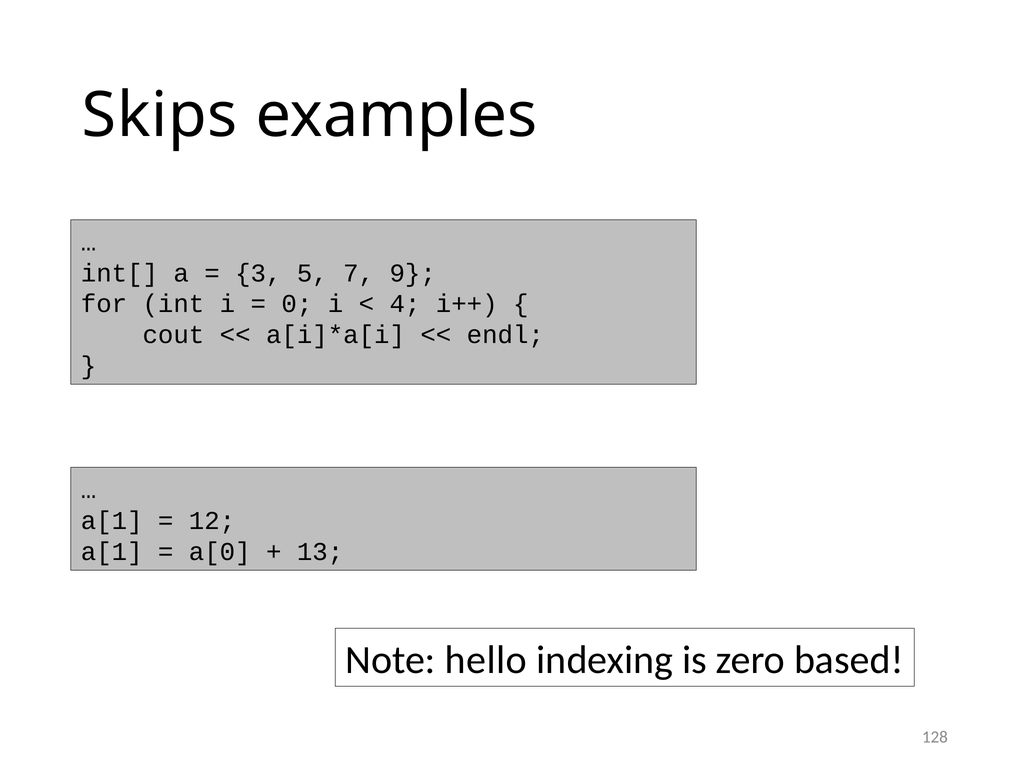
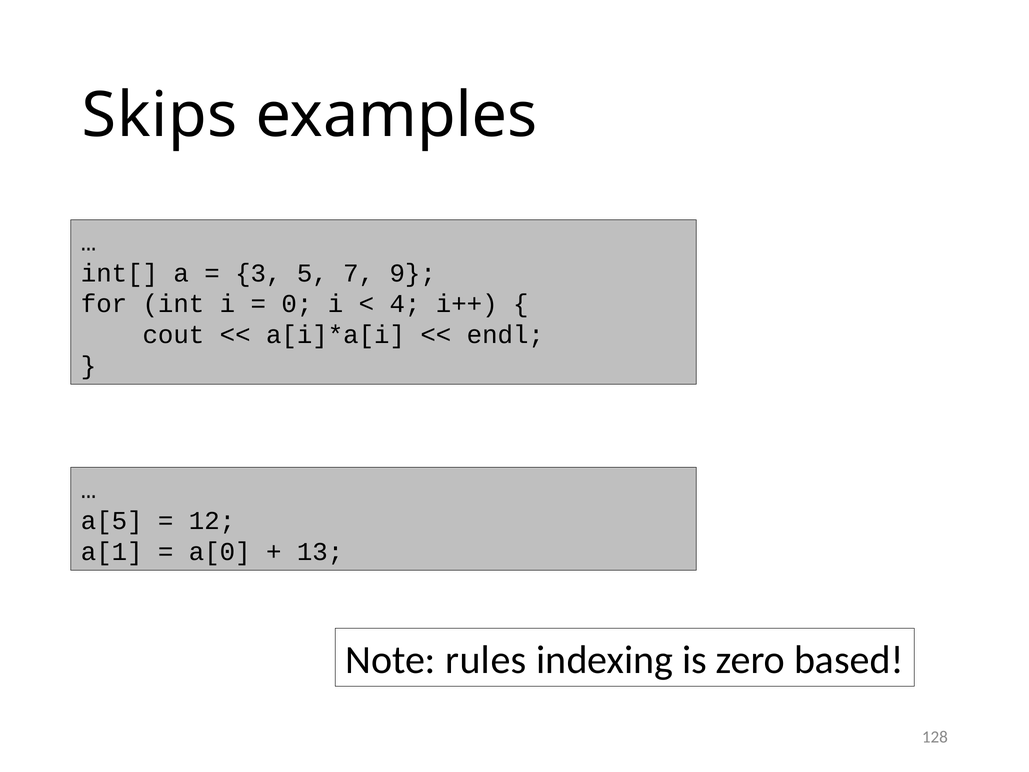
a[1 at (112, 520): a[1 -> a[5
hello: hello -> rules
